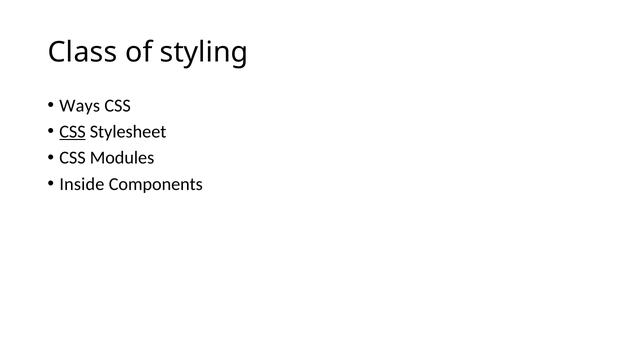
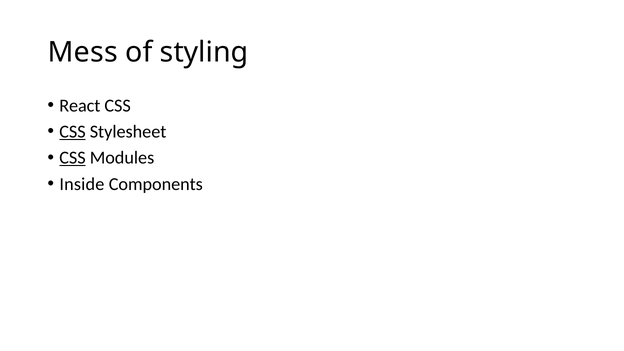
Class: Class -> Mess
Ways: Ways -> React
CSS at (72, 158) underline: none -> present
